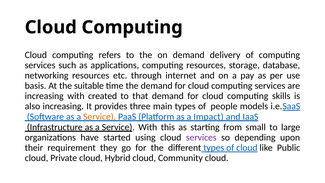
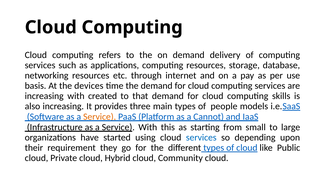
suitable: suitable -> devices
Impact: Impact -> Cannot
services at (201, 137) colour: purple -> blue
